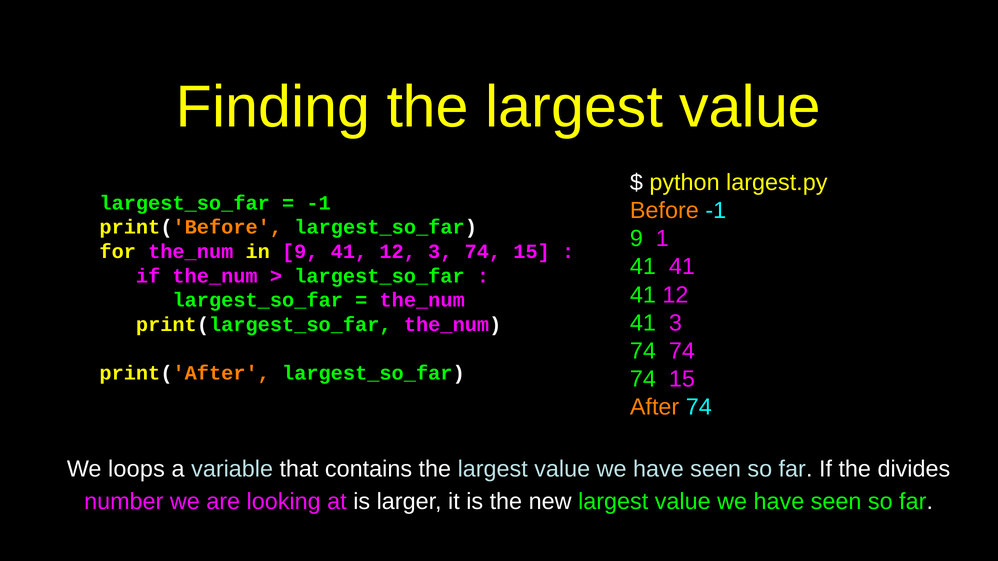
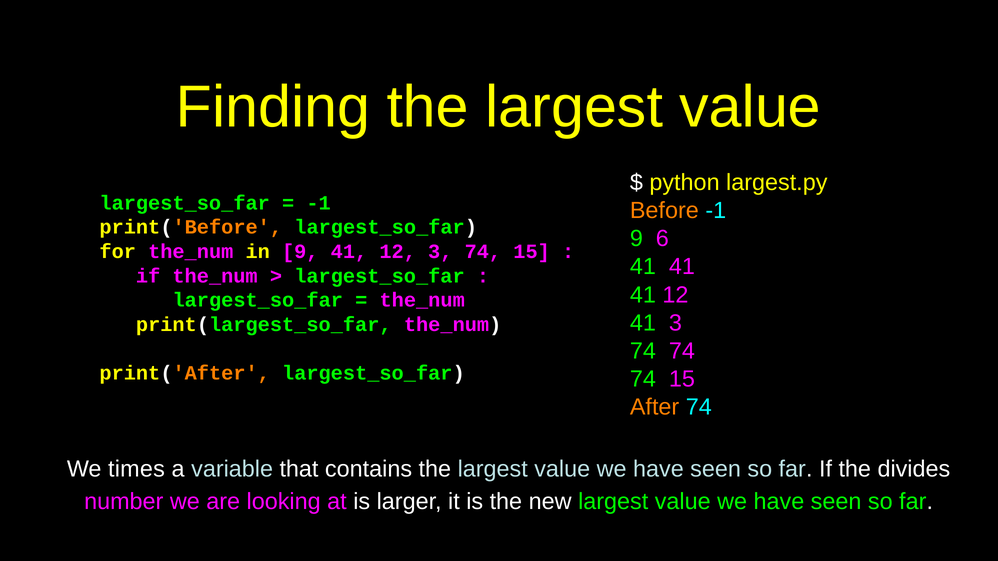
1: 1 -> 6
loops: loops -> times
